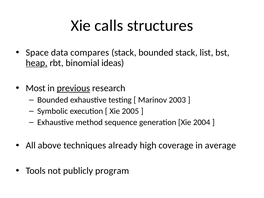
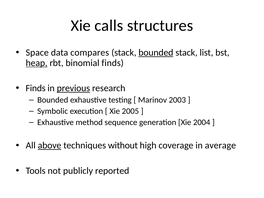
bounded at (156, 53) underline: none -> present
binomial ideas: ideas -> finds
Most at (36, 88): Most -> Finds
above underline: none -> present
already: already -> without
program: program -> reported
